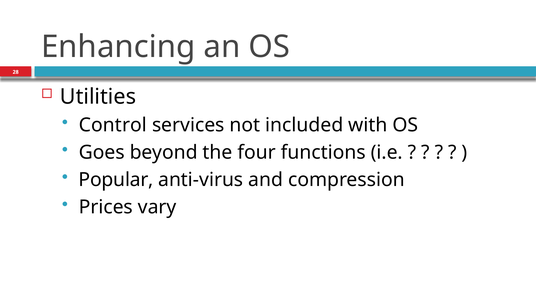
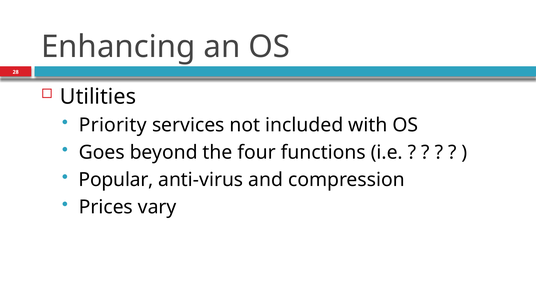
Control: Control -> Priority
